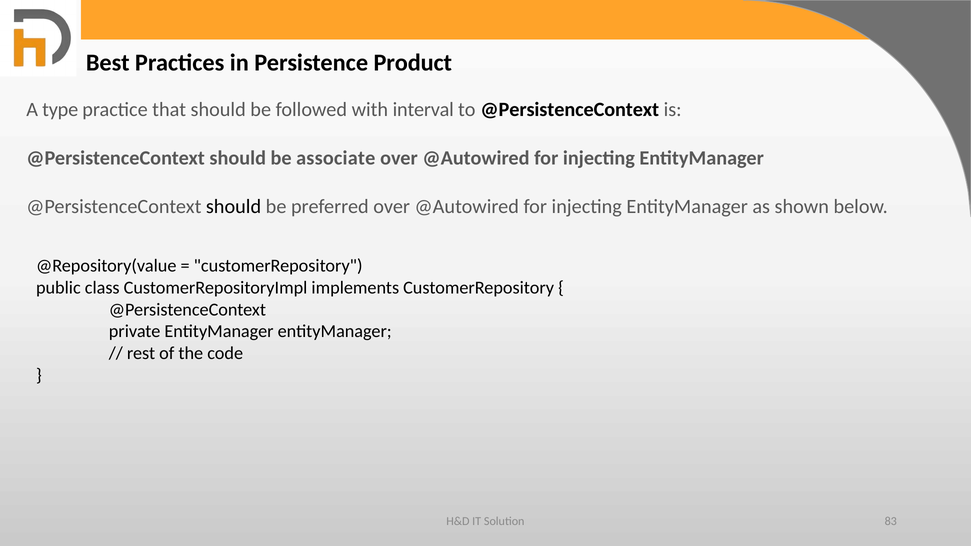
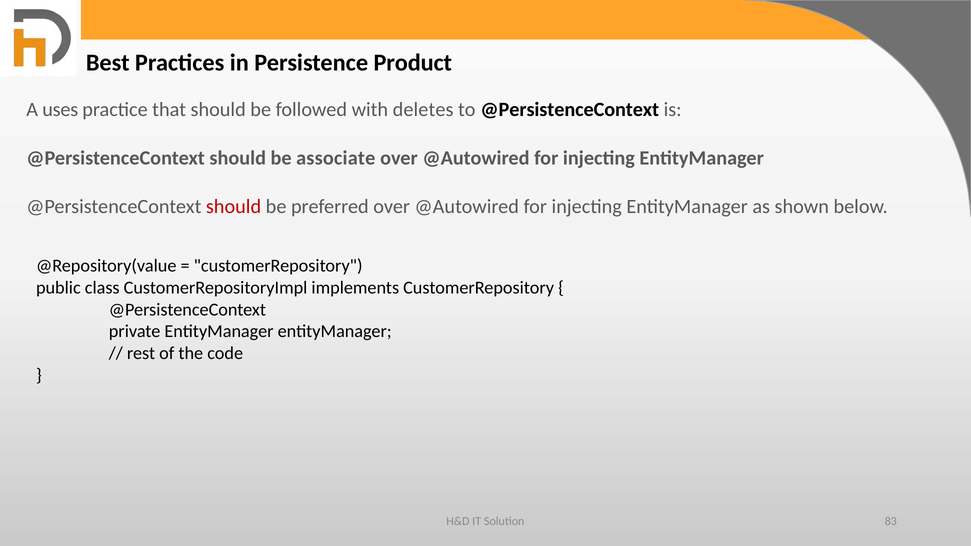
type: type -> uses
interval: interval -> deletes
should at (234, 207) colour: black -> red
